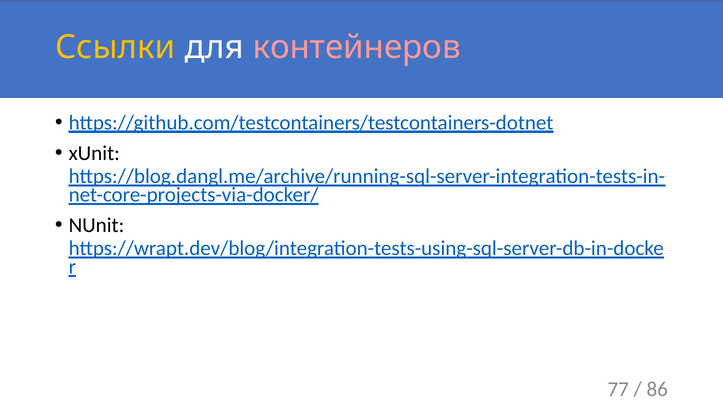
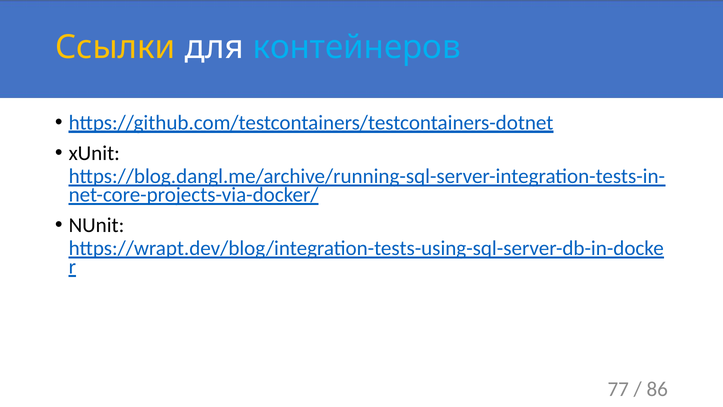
контейнеров colour: pink -> light blue
